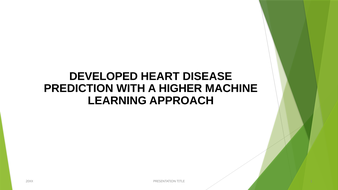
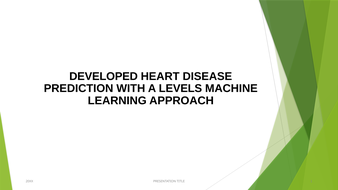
HIGHER: HIGHER -> LEVELS
